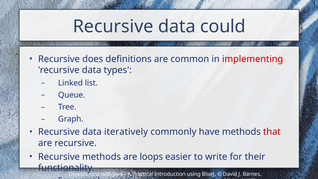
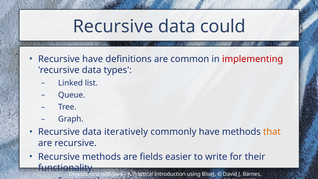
Recursive does: does -> have
that colour: red -> orange
loops: loops -> fields
